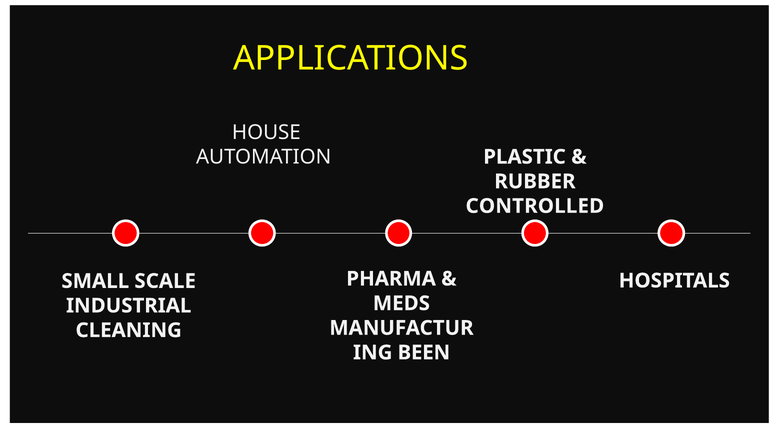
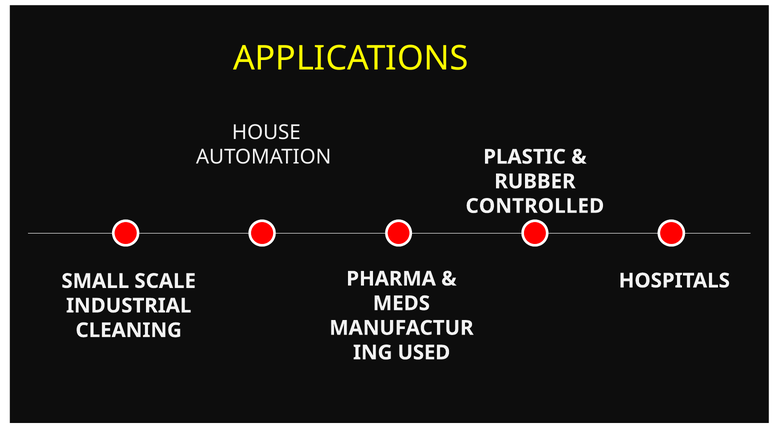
BEEN: BEEN -> USED
